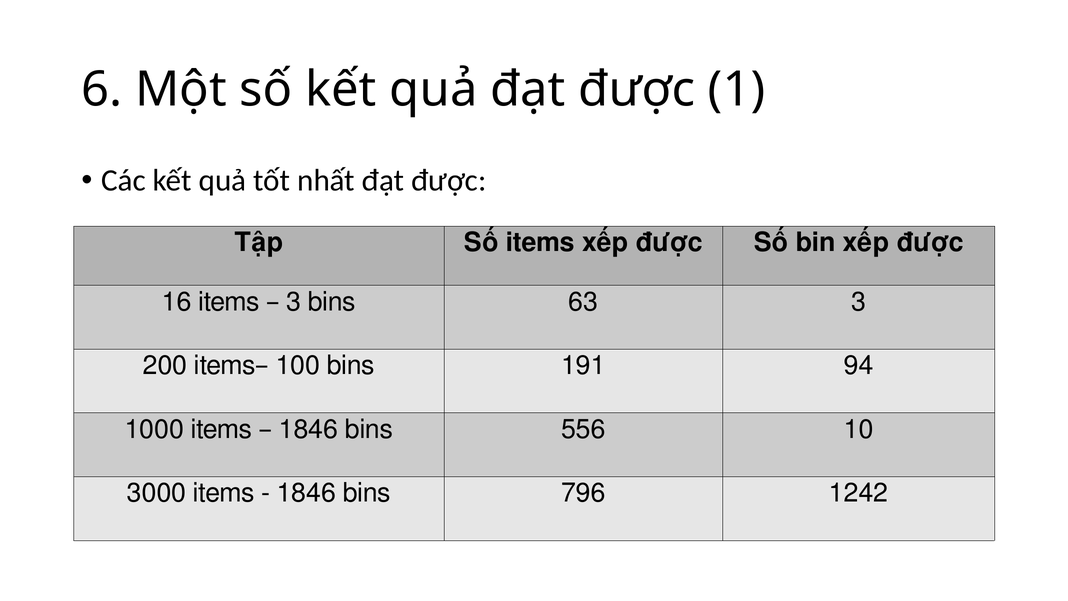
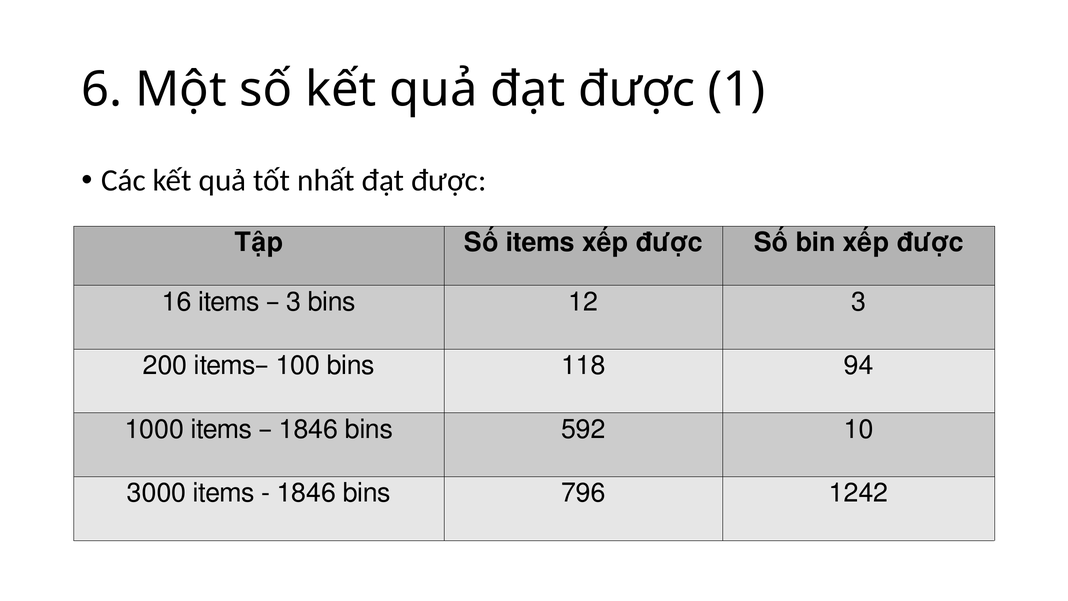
63: 63 -> 12
191: 191 -> 118
556: 556 -> 592
